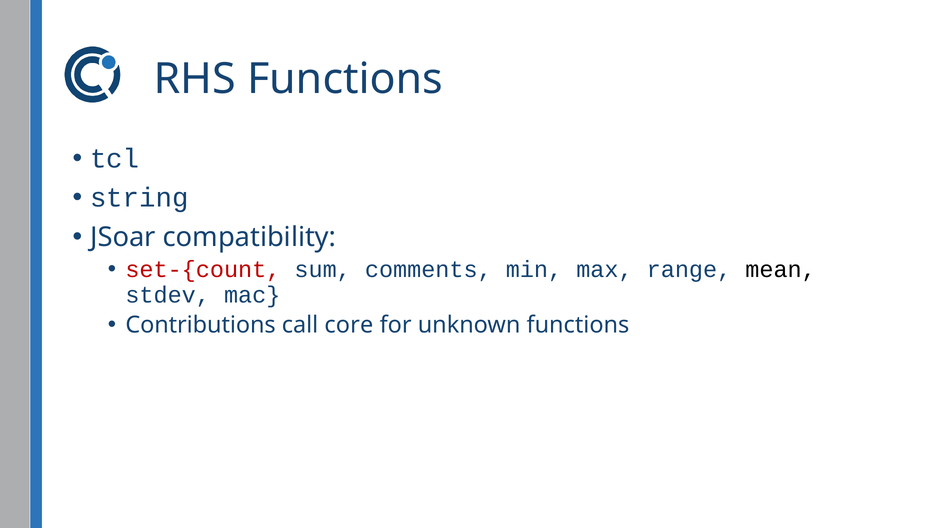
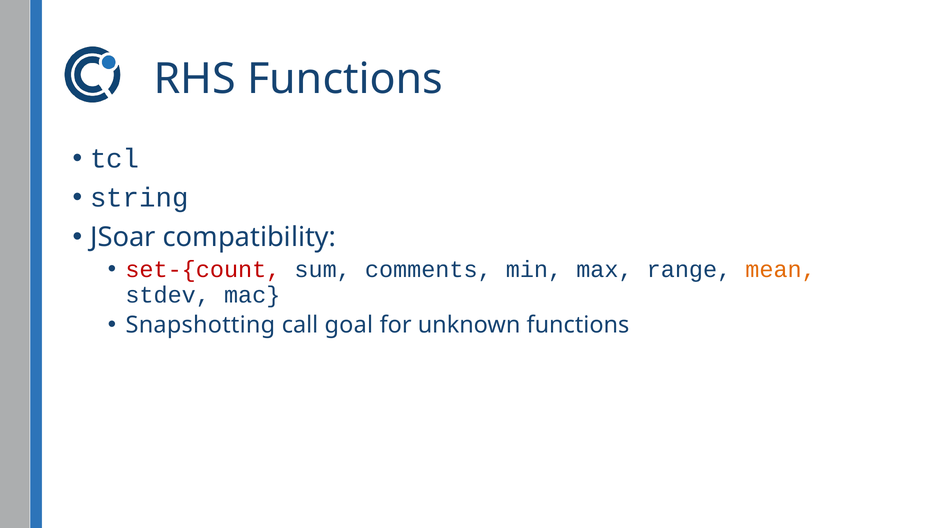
mean colour: black -> orange
Contributions: Contributions -> Snapshotting
core: core -> goal
